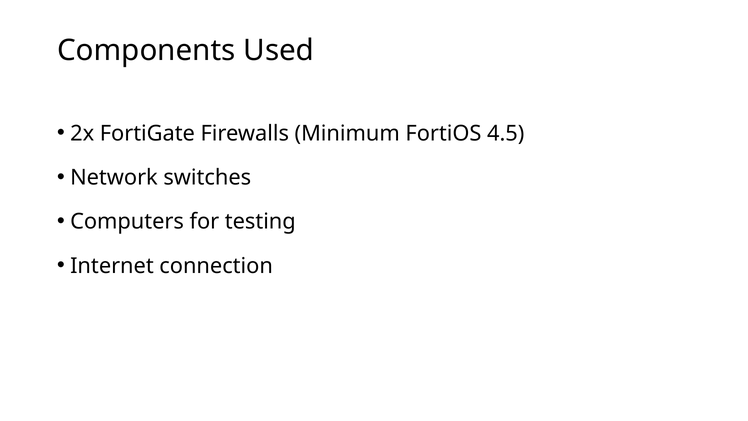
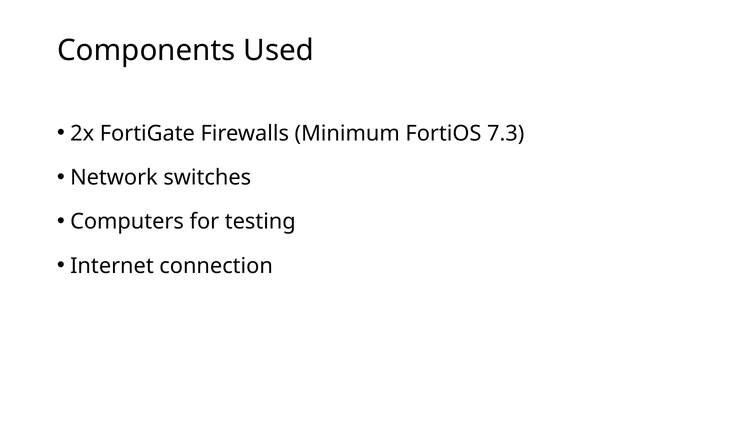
4.5: 4.5 -> 7.3
